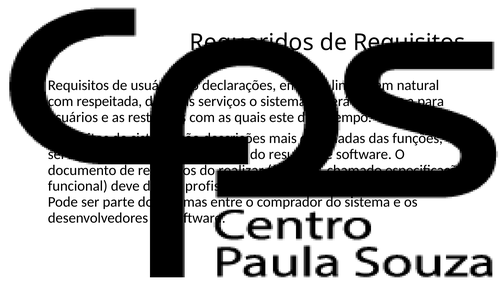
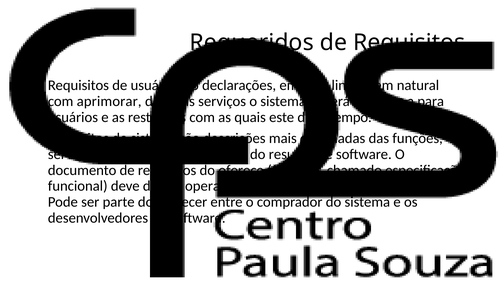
respeitada: respeitada -> aprimorar
realizar: realizar -> oferece
profissional: profissional -> operacional
do sistemas: sistemas -> fornecer
